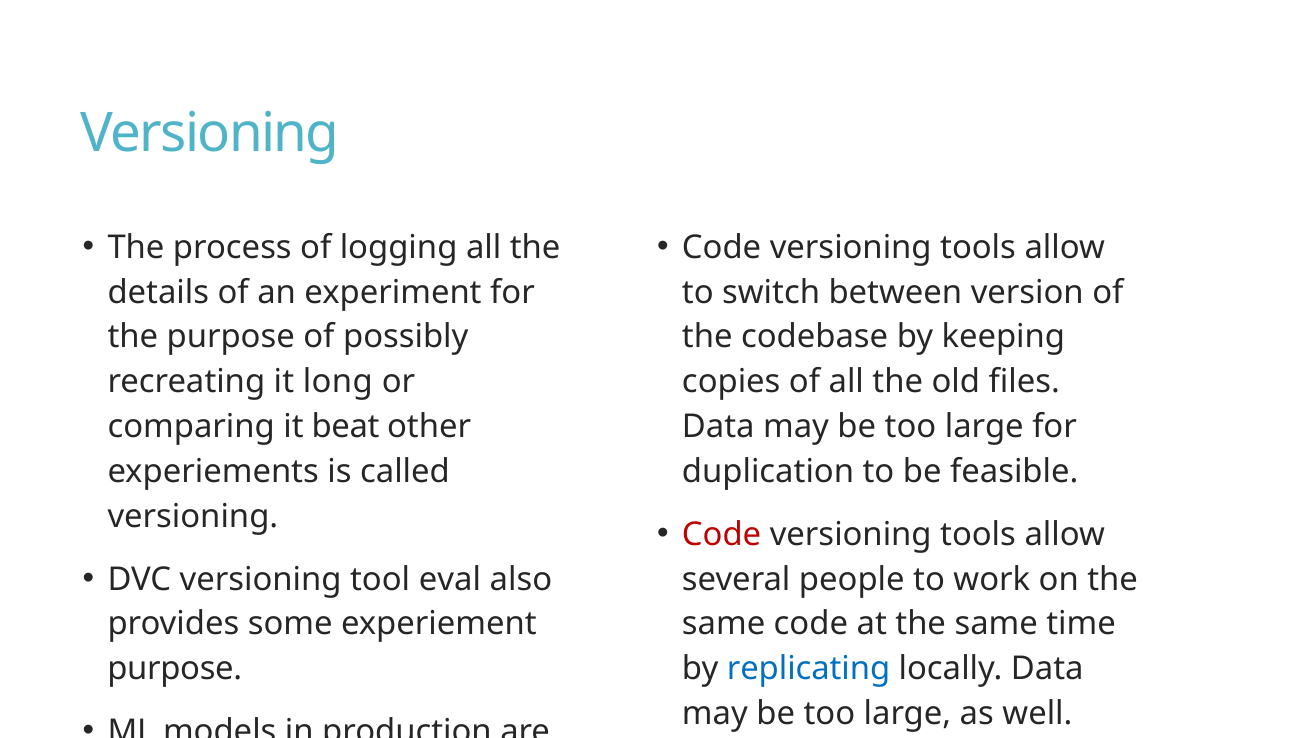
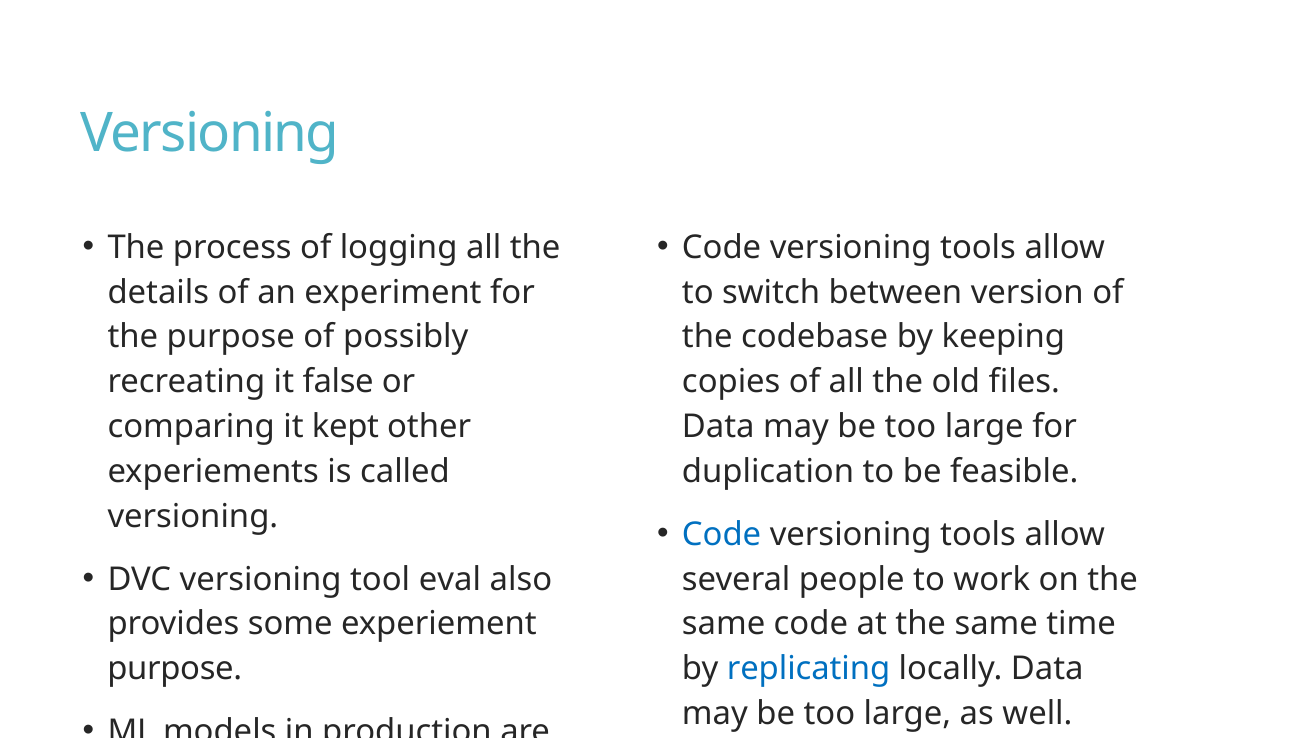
long: long -> false
it beat: beat -> kept
Code at (722, 535) colour: red -> blue
